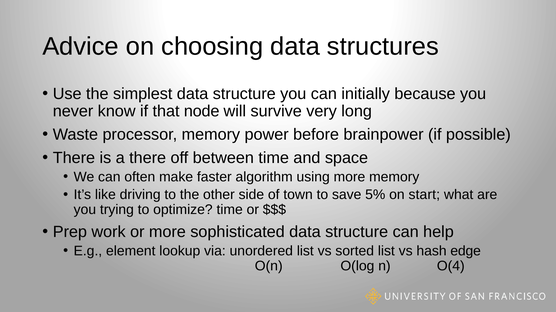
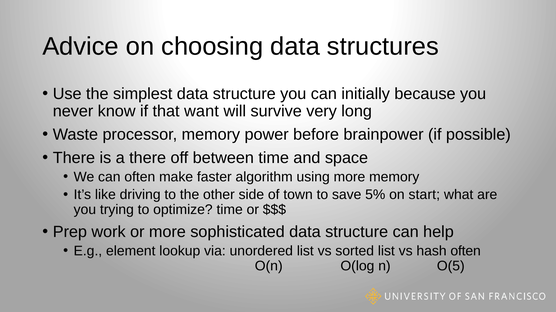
node: node -> want
hash edge: edge -> often
O(4: O(4 -> O(5
